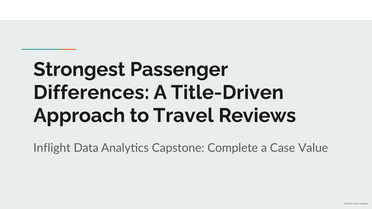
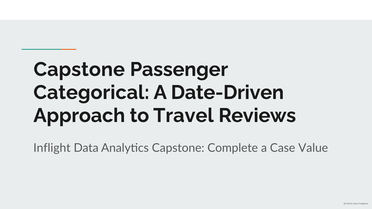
Strongest at (79, 70): Strongest -> Capstone
Differences: Differences -> Categorical
Title-Driven: Title-Driven -> Date-Driven
